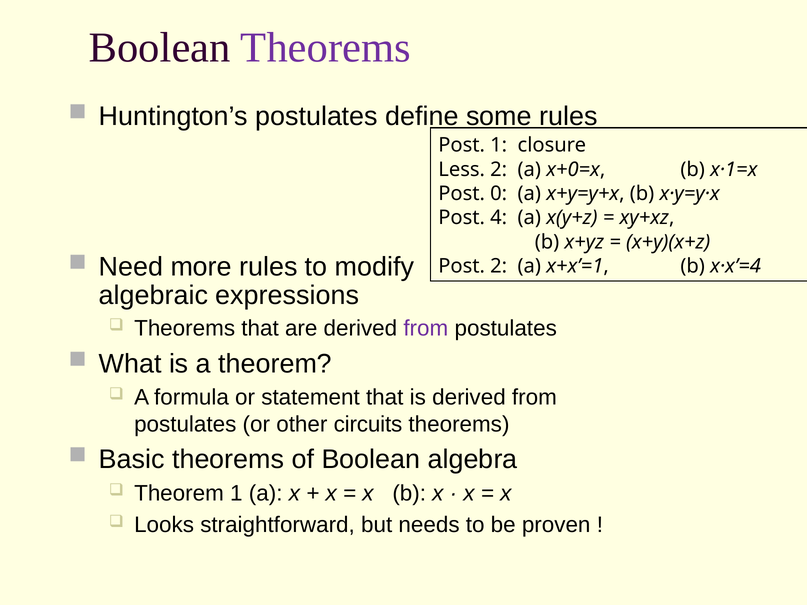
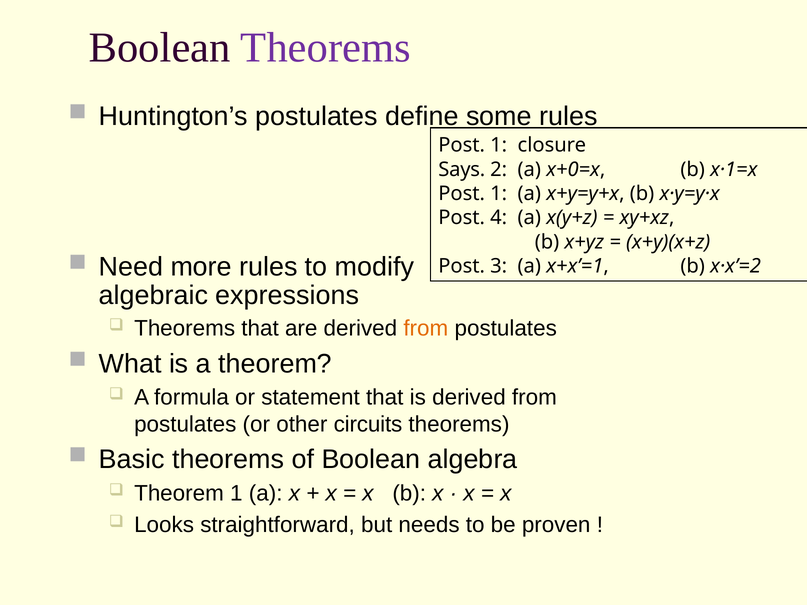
Less: Less -> Says
0 at (499, 194): 0 -> 1
Post 2: 2 -> 3
x·x’=4: x·x’=4 -> x·x’=2
from at (426, 329) colour: purple -> orange
